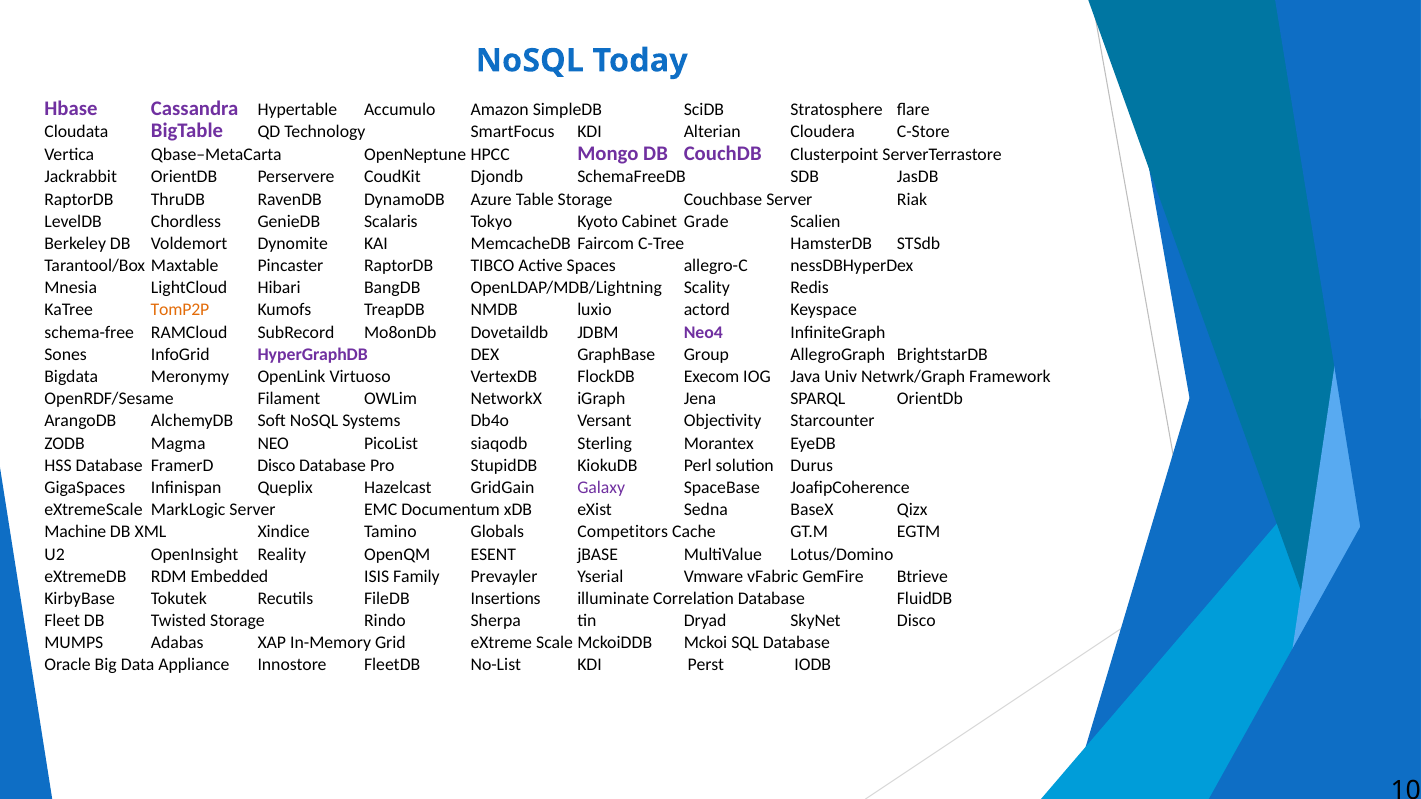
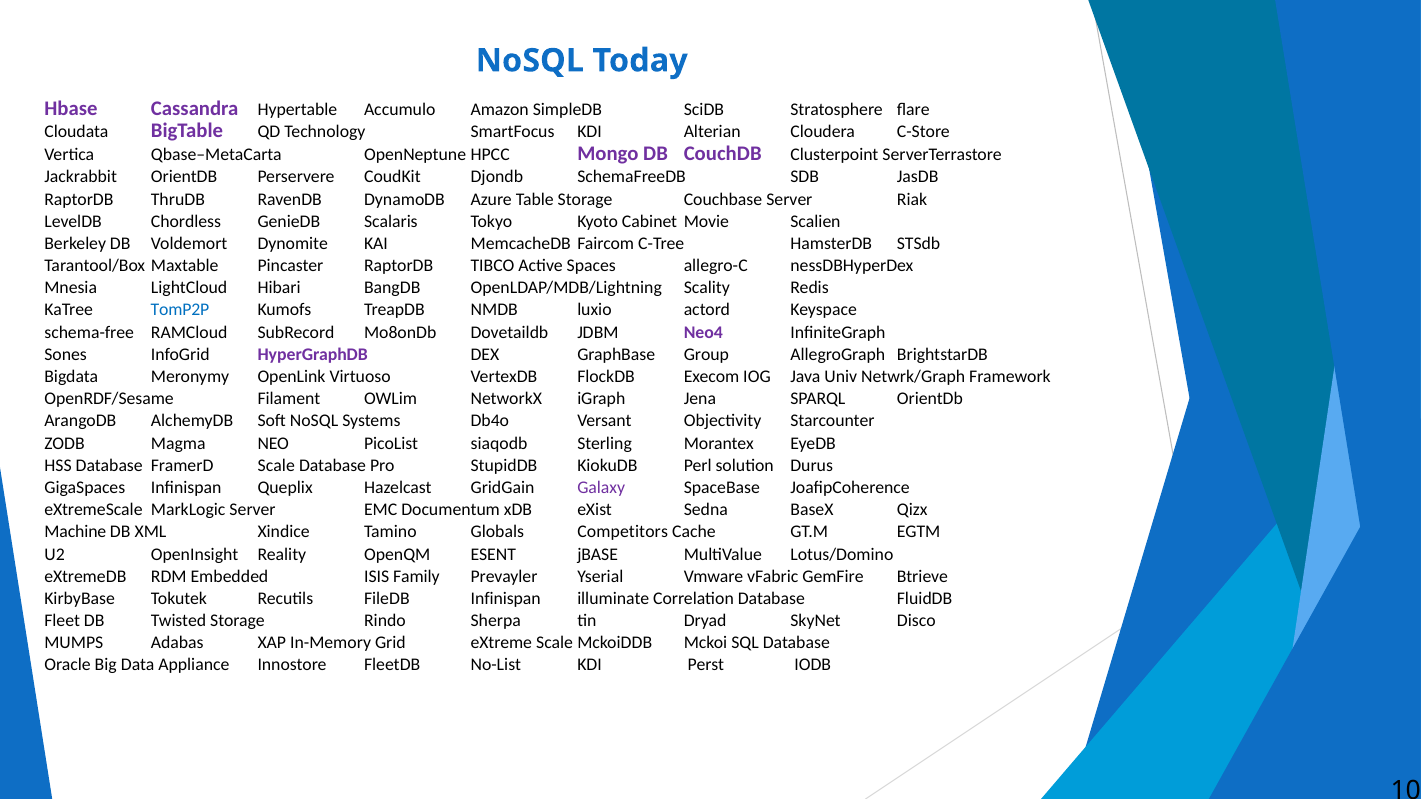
Grade: Grade -> Movie
TomP2P colour: orange -> blue
FramerD Disco: Disco -> Scale
FileDB Insertions: Insertions -> Infinispan
